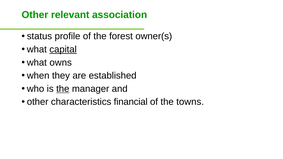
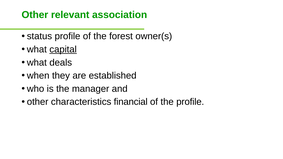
owns: owns -> deals
the at (63, 89) underline: present -> none
the towns: towns -> profile
